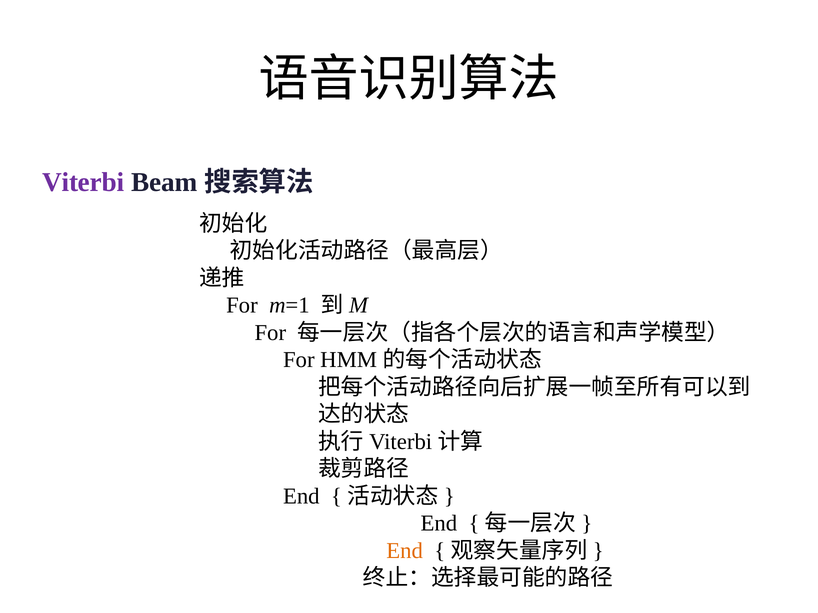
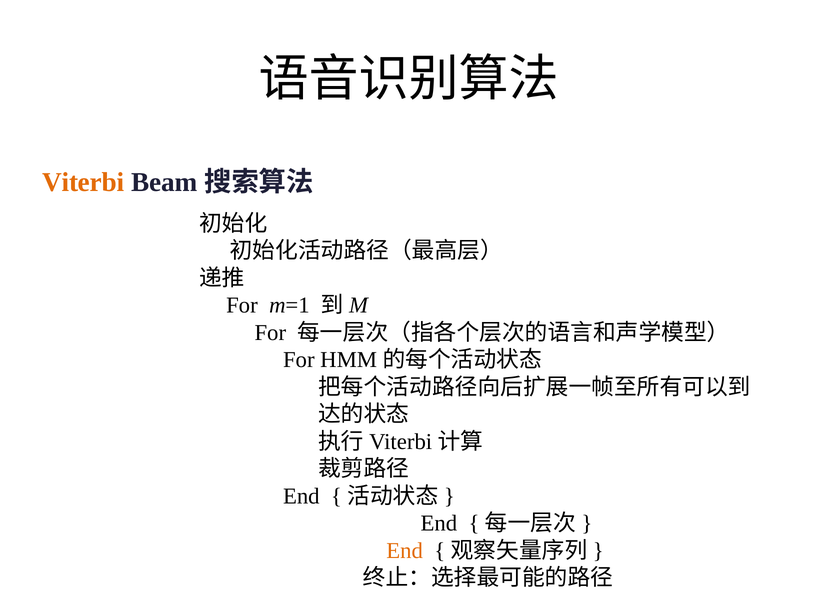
Viterbi colour: purple -> orange
